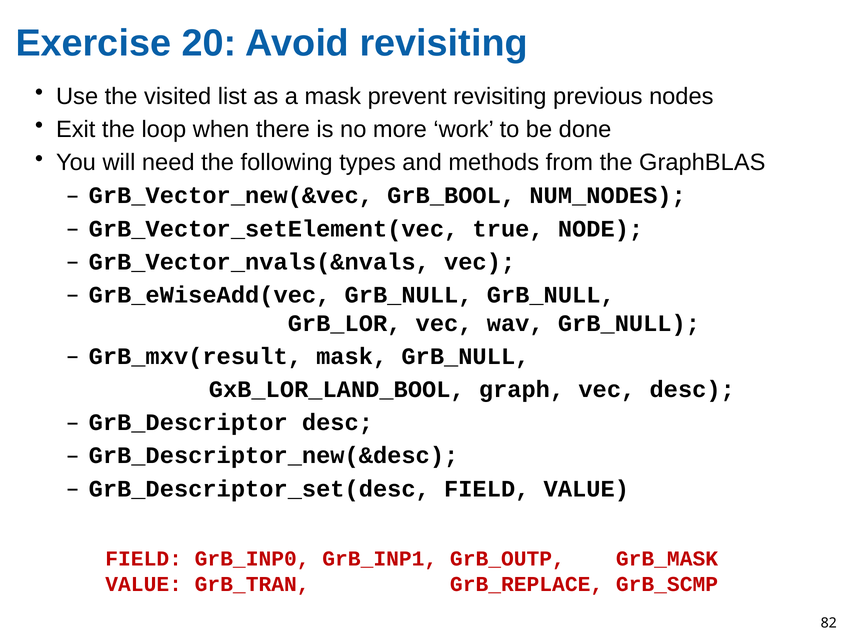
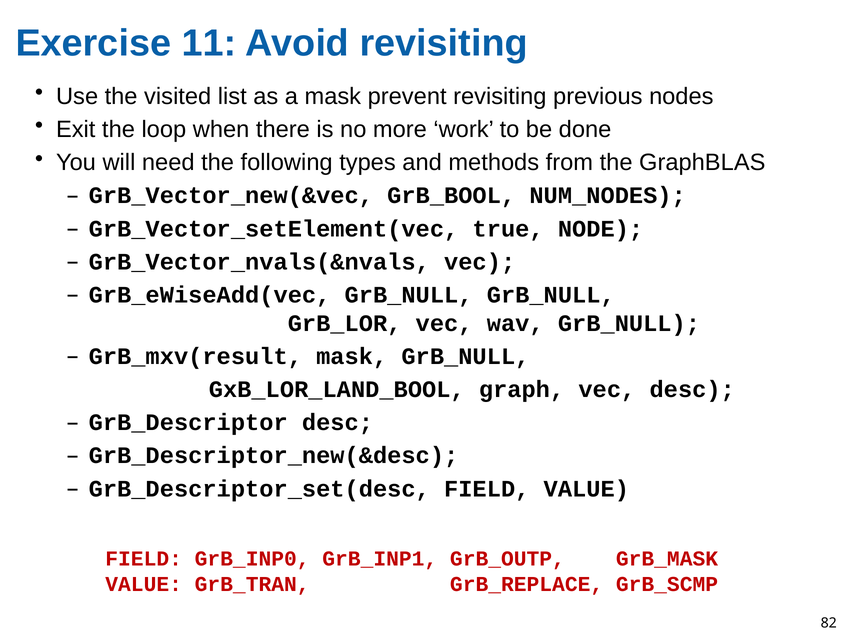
20: 20 -> 11
